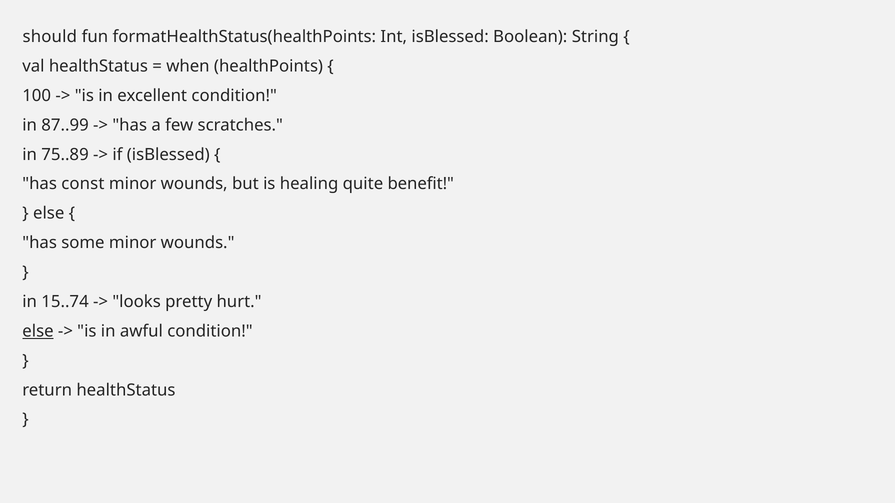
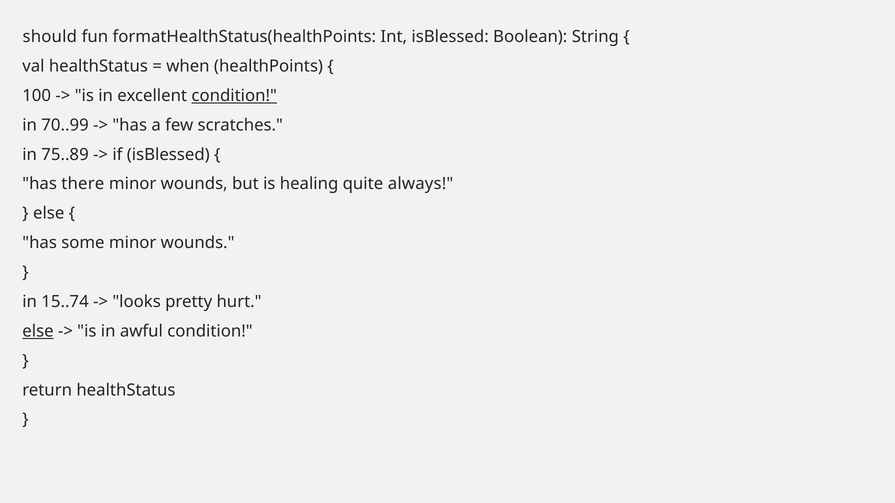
condition at (234, 96) underline: none -> present
87..99: 87..99 -> 70..99
const: const -> there
benefit: benefit -> always
